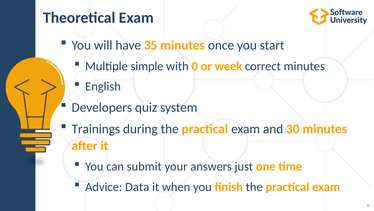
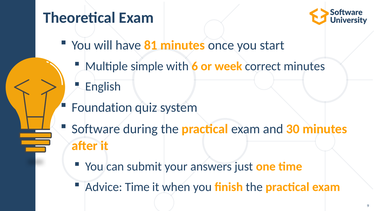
35: 35 -> 81
0: 0 -> 6
Developers: Developers -> Foundation
Trainings: Trainings -> Software
Advice Data: Data -> Time
